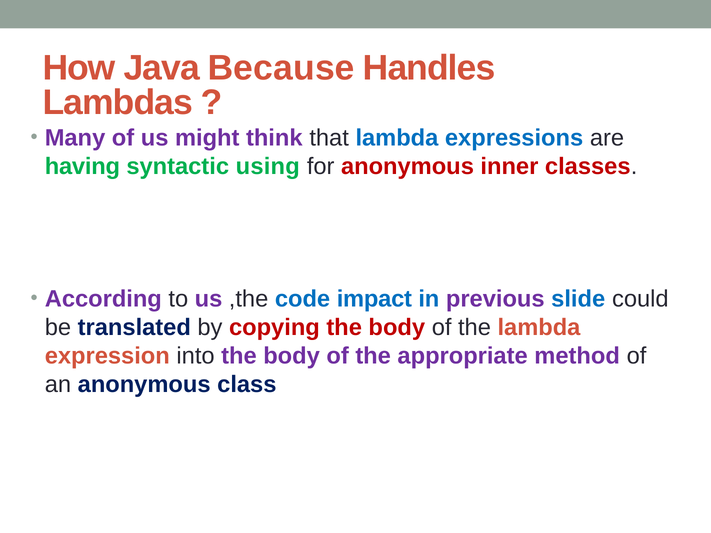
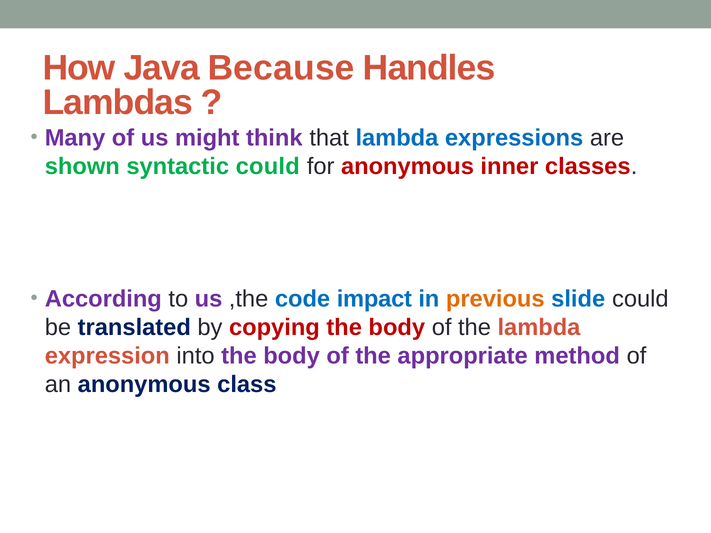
having: having -> shown
syntactic using: using -> could
previous colour: purple -> orange
